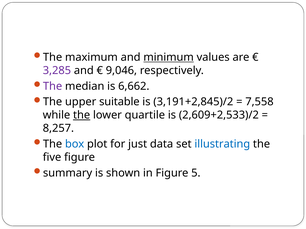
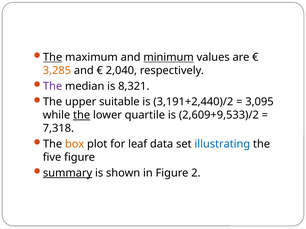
The at (53, 57) underline: none -> present
3,285 colour: purple -> orange
9,046: 9,046 -> 2,040
6,662: 6,662 -> 8,321
3,191+2,845)/2: 3,191+2,845)/2 -> 3,191+2,440)/2
7,558: 7,558 -> 3,095
2,609+2,533)/2: 2,609+2,533)/2 -> 2,609+9,533)/2
8,257: 8,257 -> 7,318
box colour: blue -> orange
just: just -> leaf
summary underline: none -> present
5: 5 -> 2
